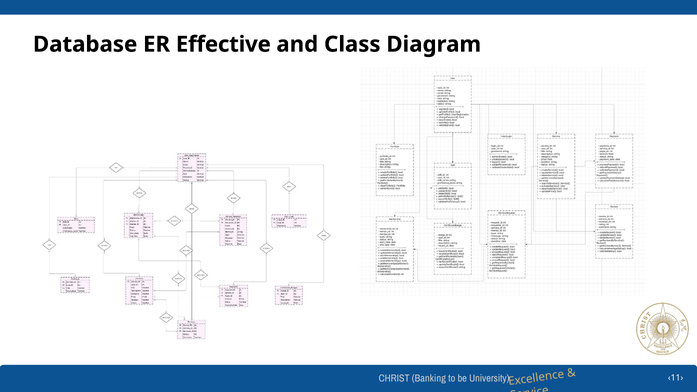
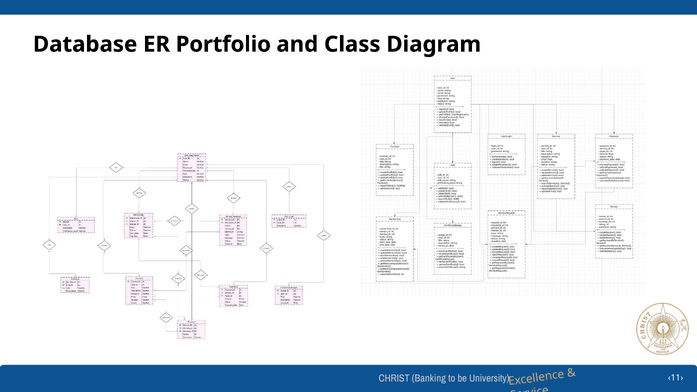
Effective: Effective -> Portfolio
